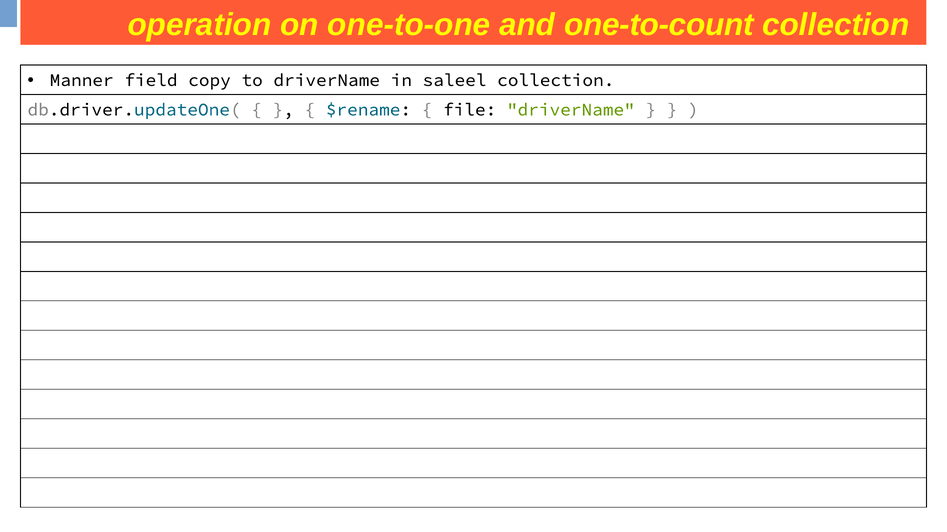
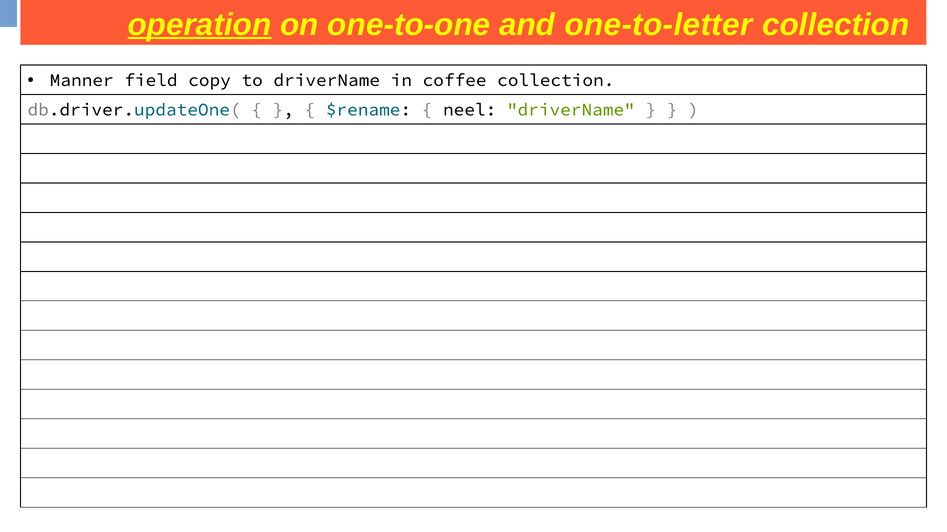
operation underline: none -> present
one-to-count: one-to-count -> one-to-letter
saleel: saleel -> coffee
file: file -> neel
